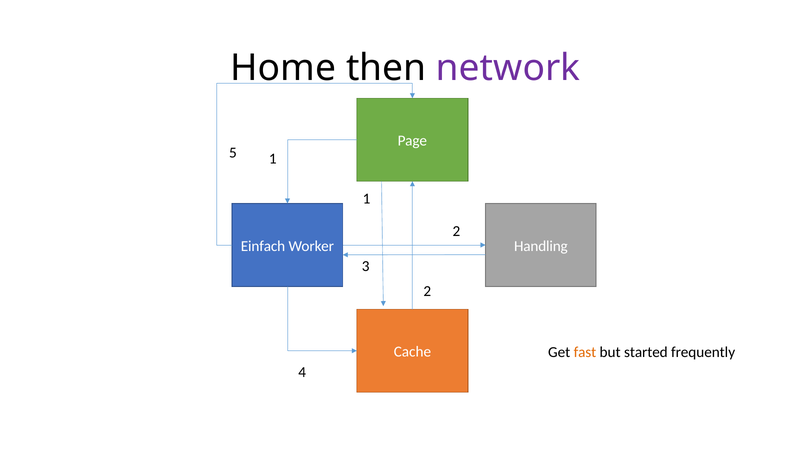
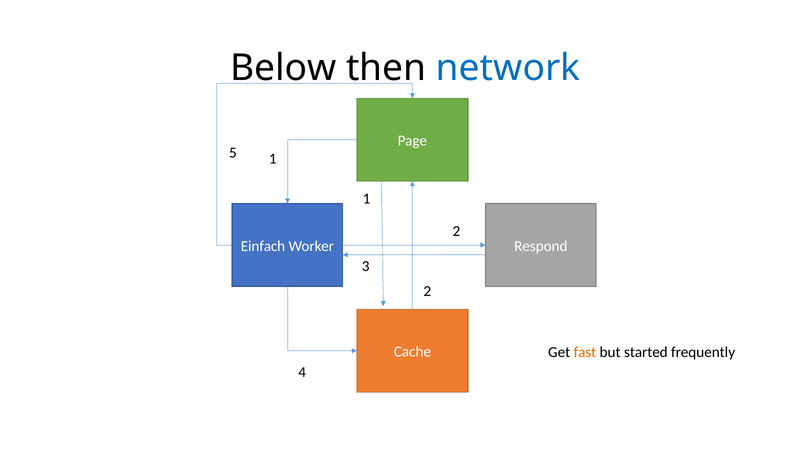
Home: Home -> Below
network colour: purple -> blue
Handling: Handling -> Respond
